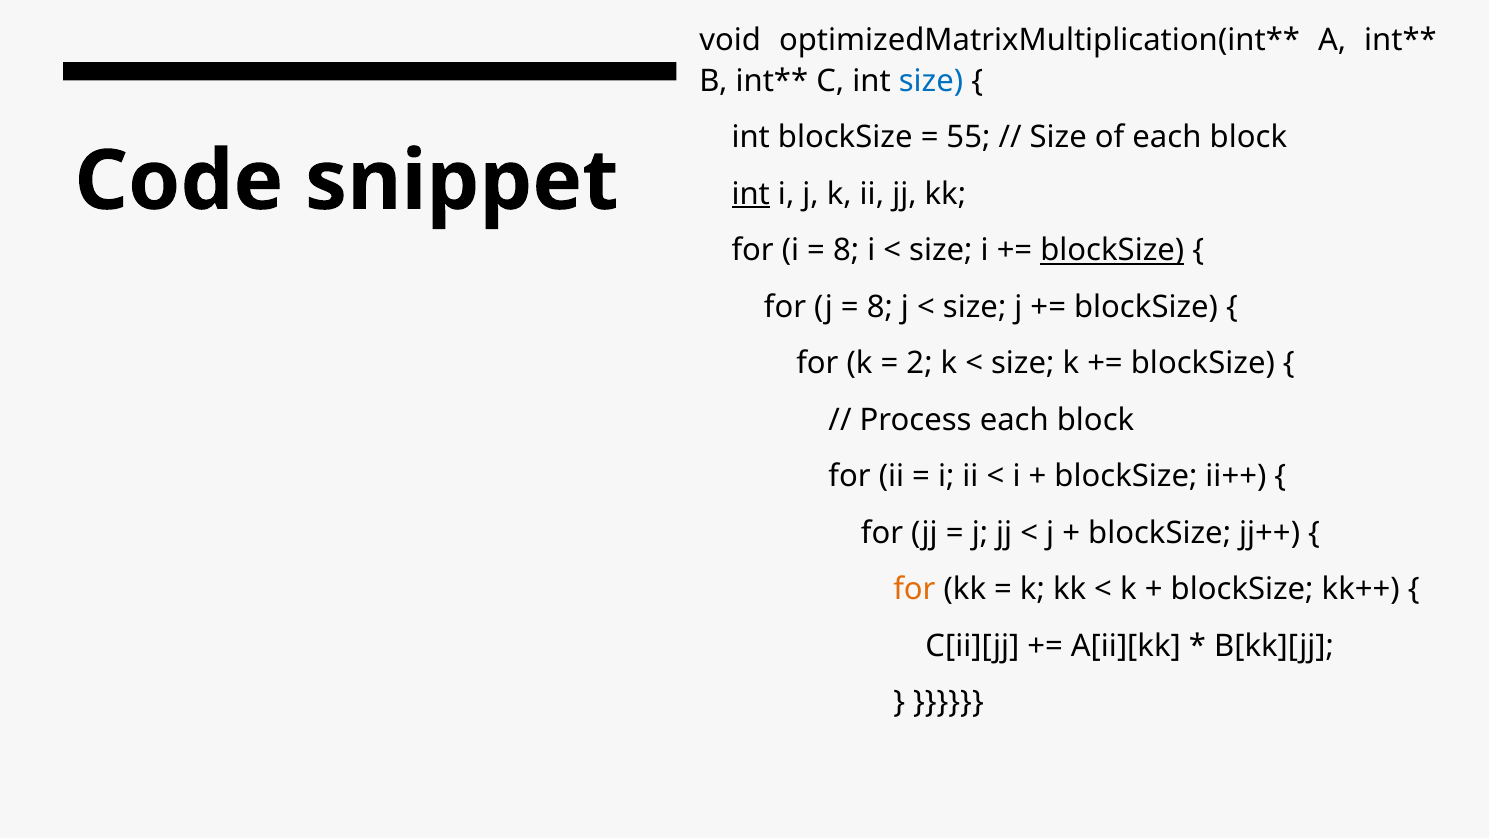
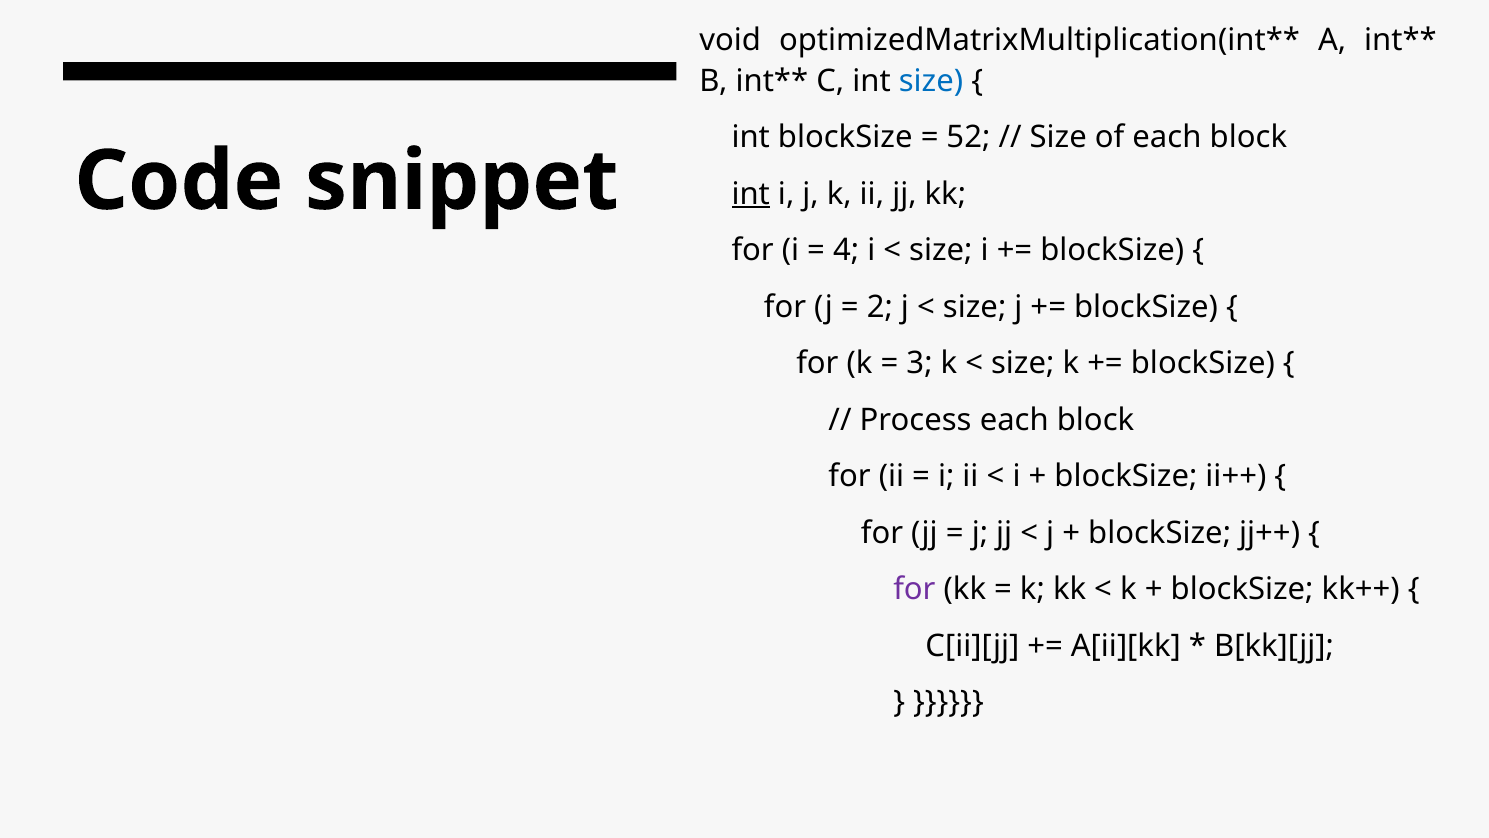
55: 55 -> 52
8 at (846, 250): 8 -> 4
blockSize at (1112, 250) underline: present -> none
8 at (880, 307): 8 -> 2
2: 2 -> 3
for at (914, 589) colour: orange -> purple
